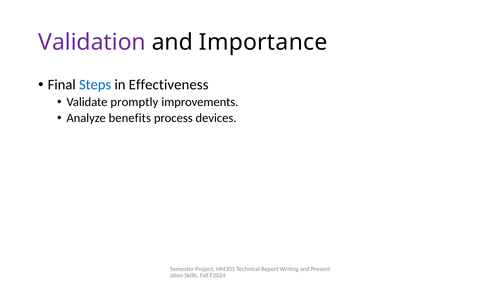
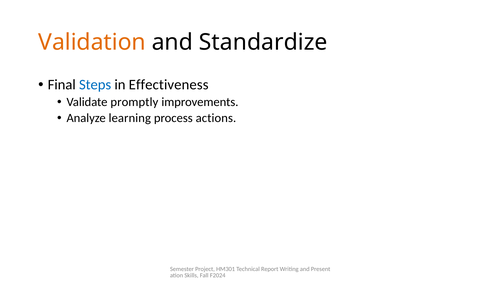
Validation colour: purple -> orange
Importance: Importance -> Standardize
benefits: benefits -> learning
devices: devices -> actions
